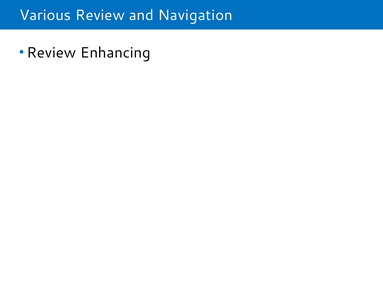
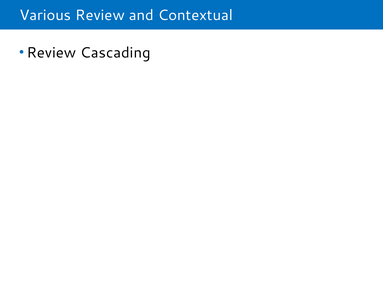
Navigation: Navigation -> Contextual
Enhancing: Enhancing -> Cascading
